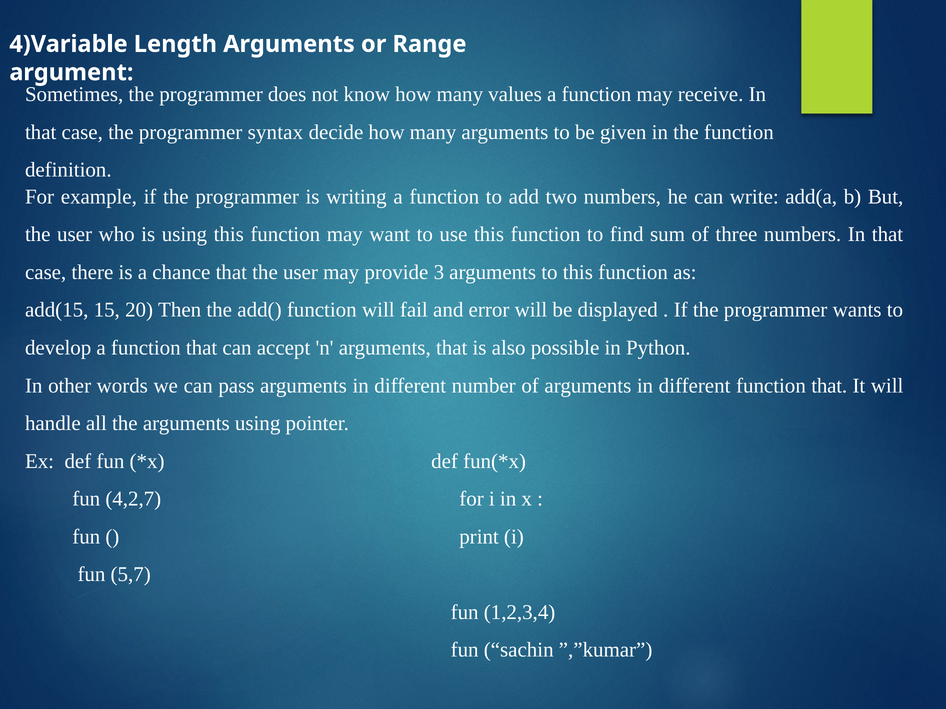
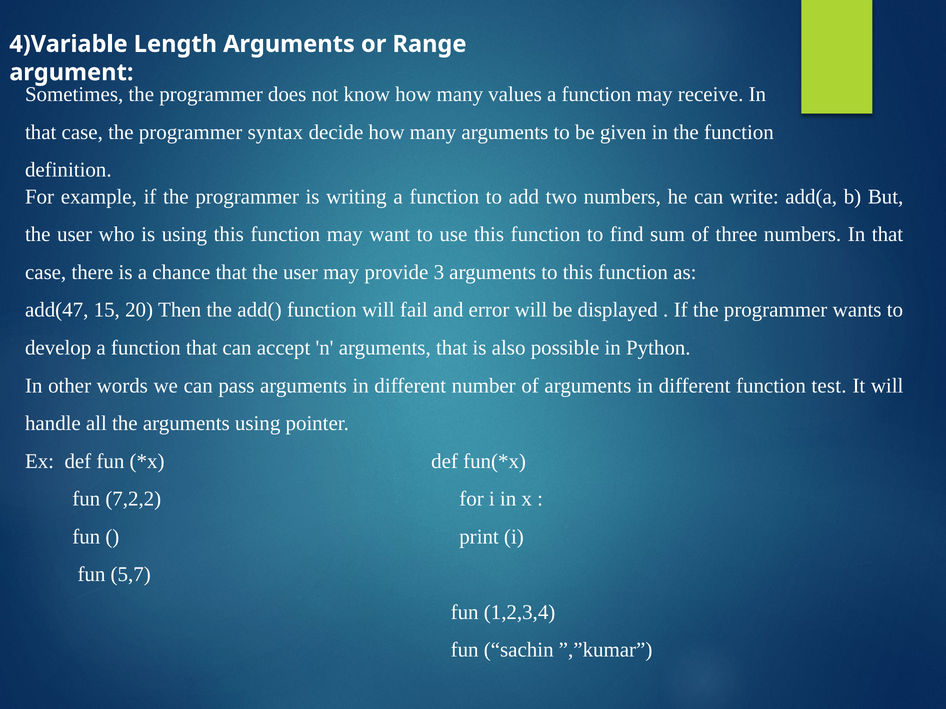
add(15: add(15 -> add(47
different function that: that -> test
4,2,7: 4,2,7 -> 7,2,2
